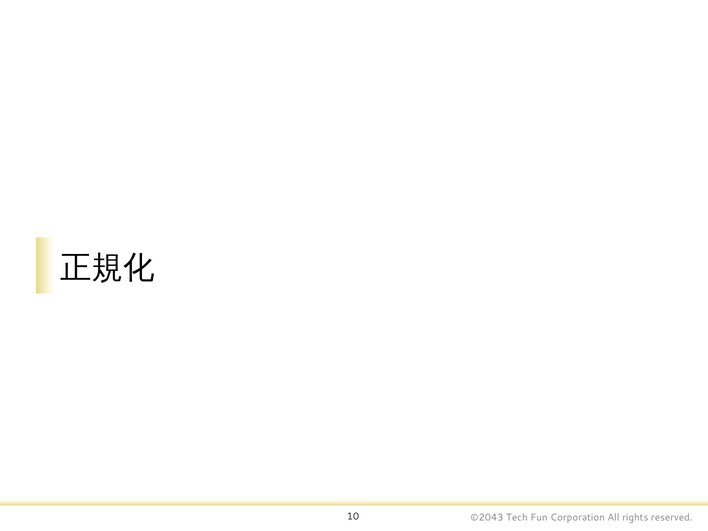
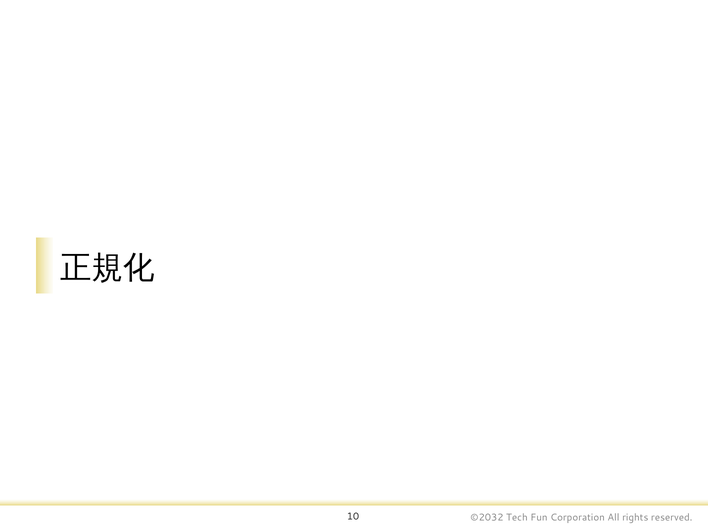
©2043: ©2043 -> ©2032
